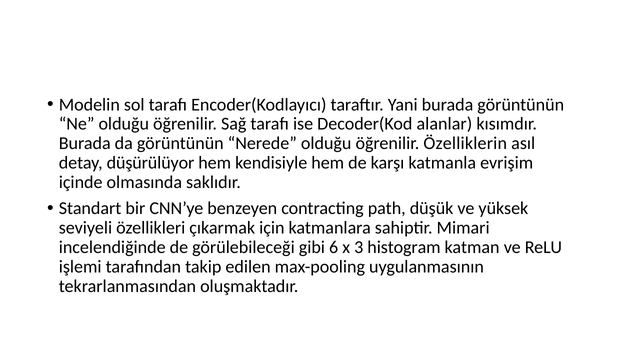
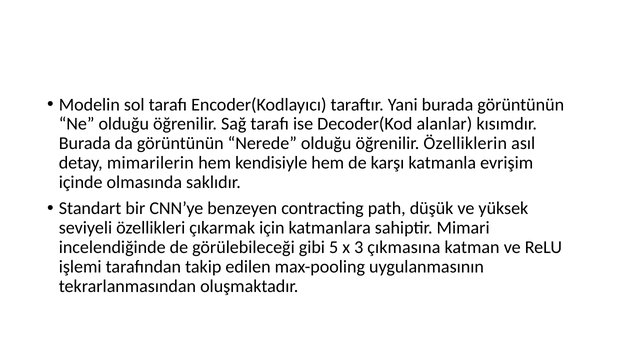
düşürülüyor: düşürülüyor -> mimarilerin
6: 6 -> 5
histogram: histogram -> çıkmasına
